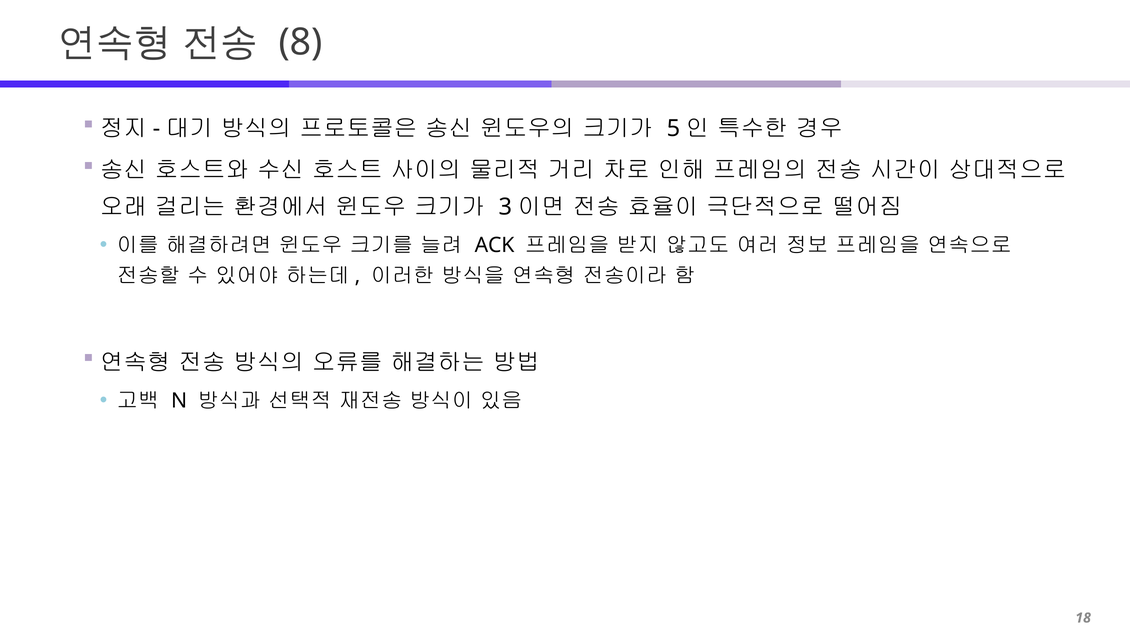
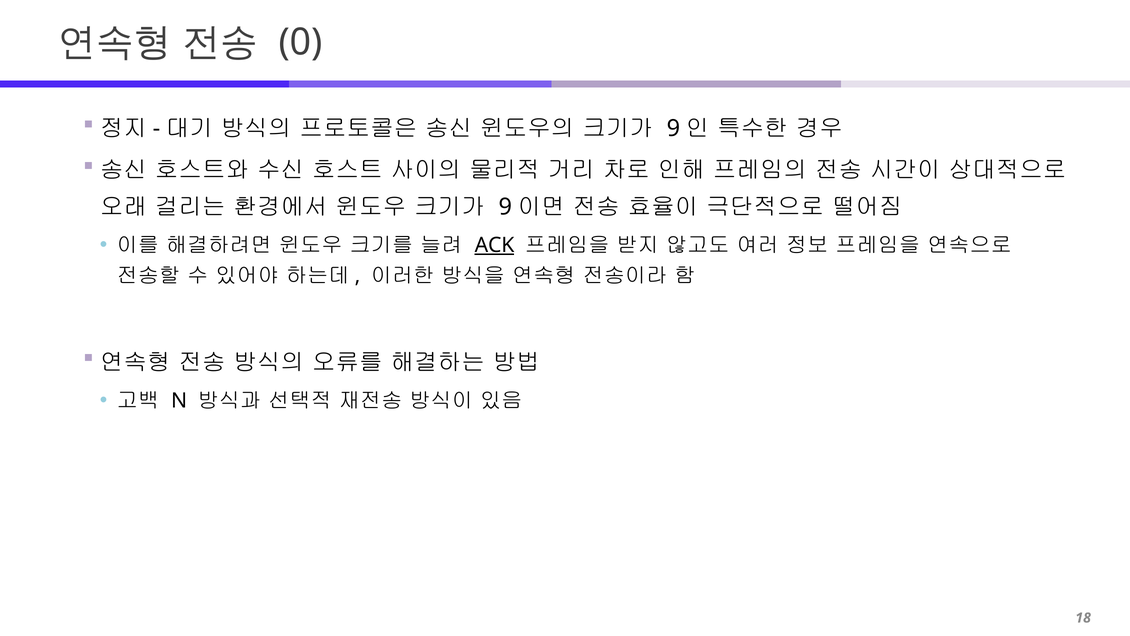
8: 8 -> 0
5 at (673, 128): 5 -> 9
3 at (505, 207): 3 -> 9
ACK underline: none -> present
